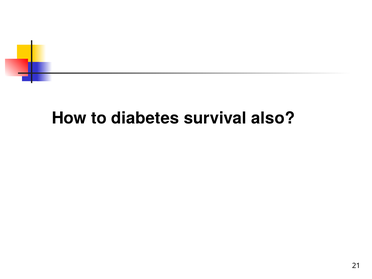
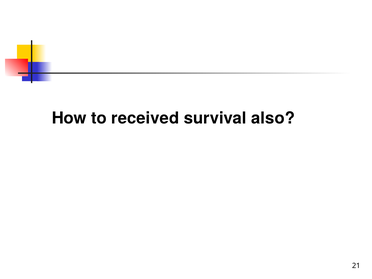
diabetes: diabetes -> received
